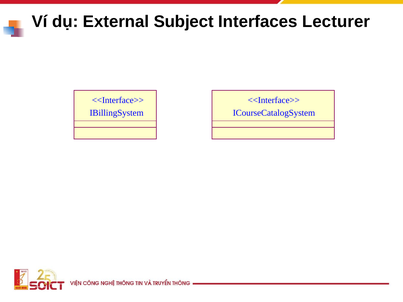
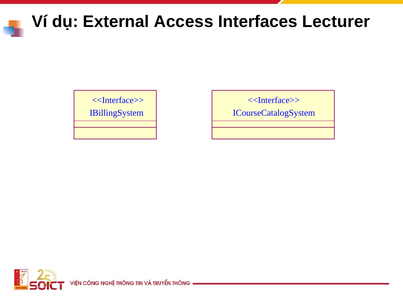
Subject: Subject -> Access
